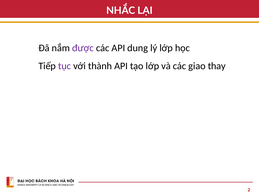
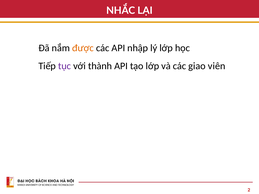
được colour: purple -> orange
dung: dung -> nhập
thay: thay -> viên
